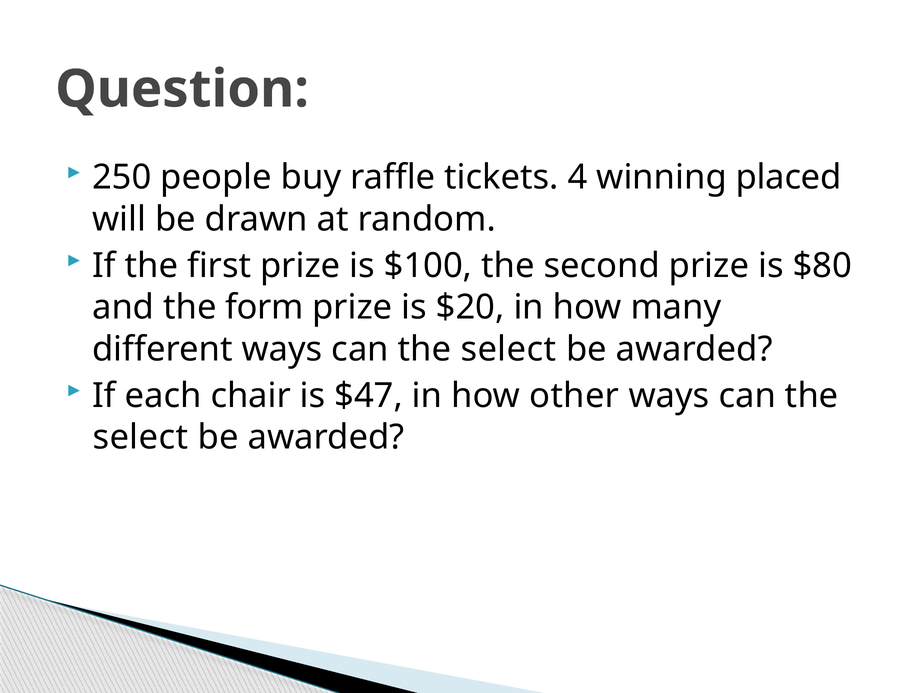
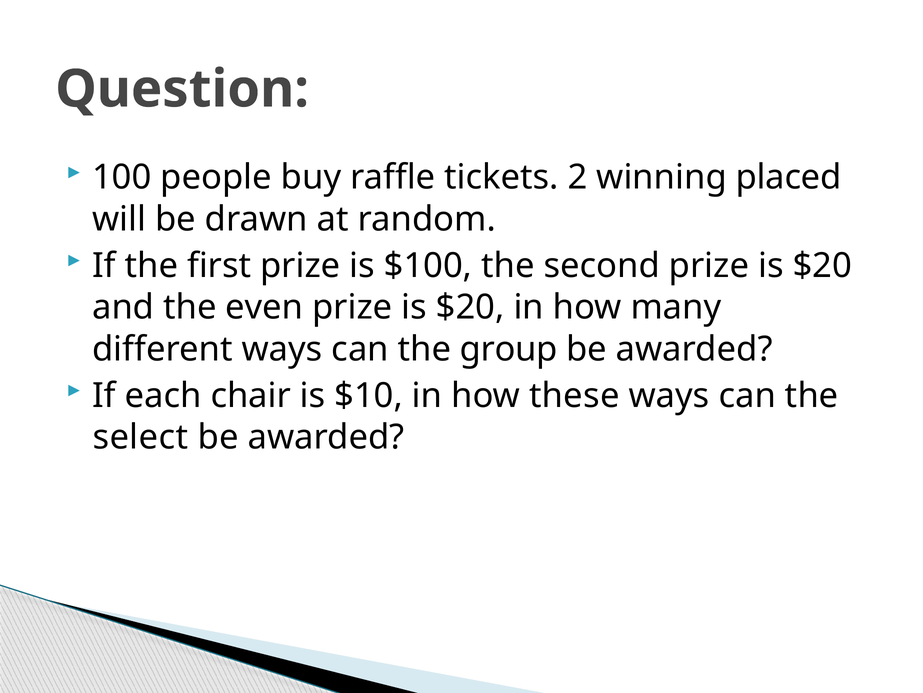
250: 250 -> 100
4: 4 -> 2
second prize is $80: $80 -> $20
form: form -> even
select at (508, 349): select -> group
$47: $47 -> $10
other: other -> these
